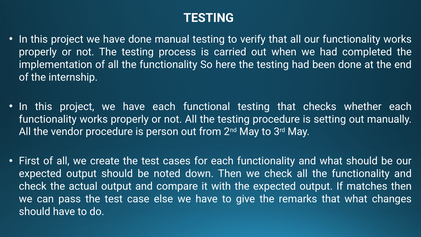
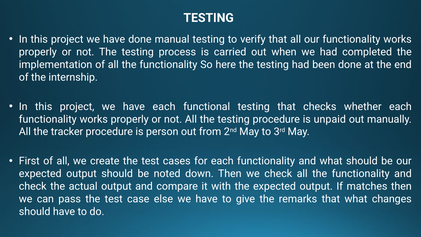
setting: setting -> unpaid
vendor: vendor -> tracker
